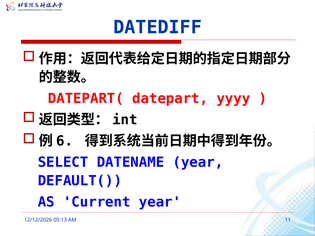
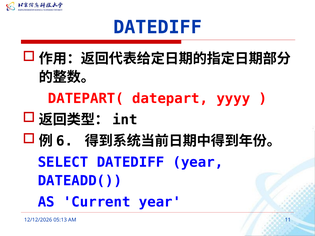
SELECT DATENAME: DATENAME -> DATEDIFF
DEFAULT(: DEFAULT( -> DATEADD(
